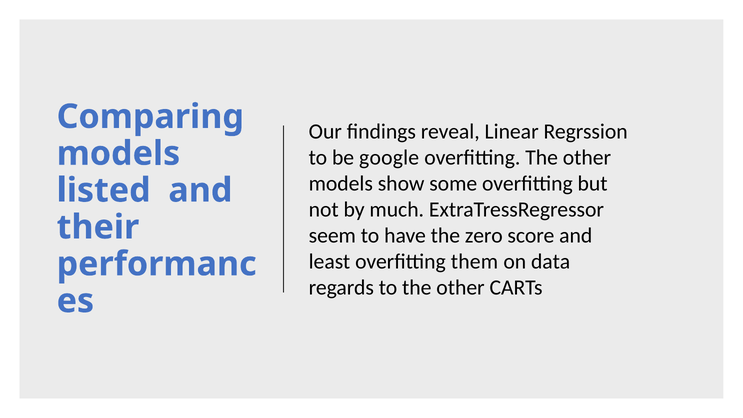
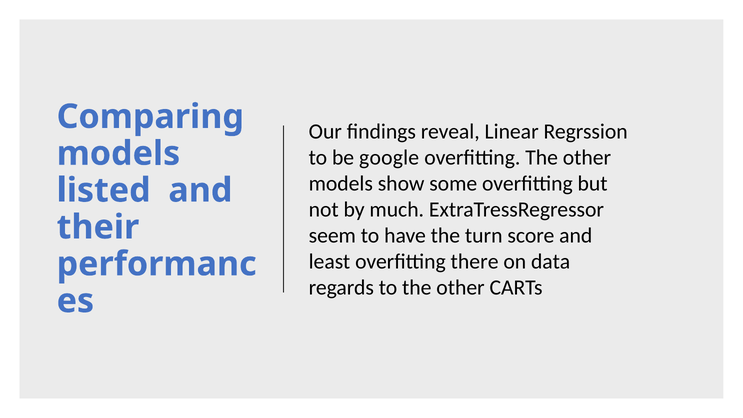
zero: zero -> turn
them: them -> there
